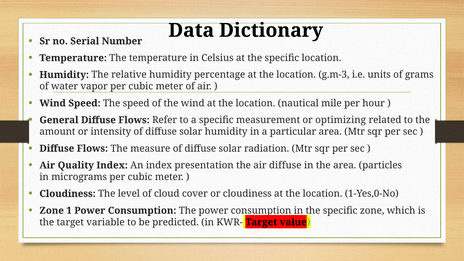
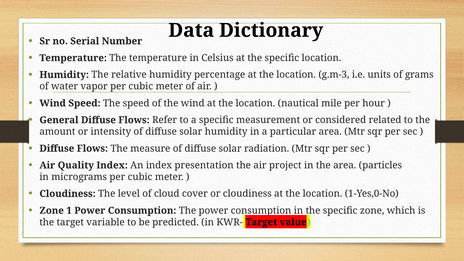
optimizing: optimizing -> considered
air diffuse: diffuse -> project
